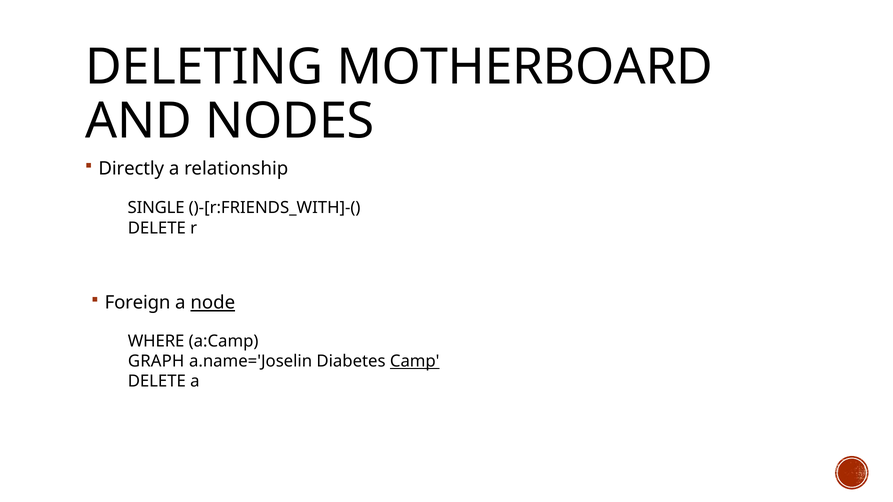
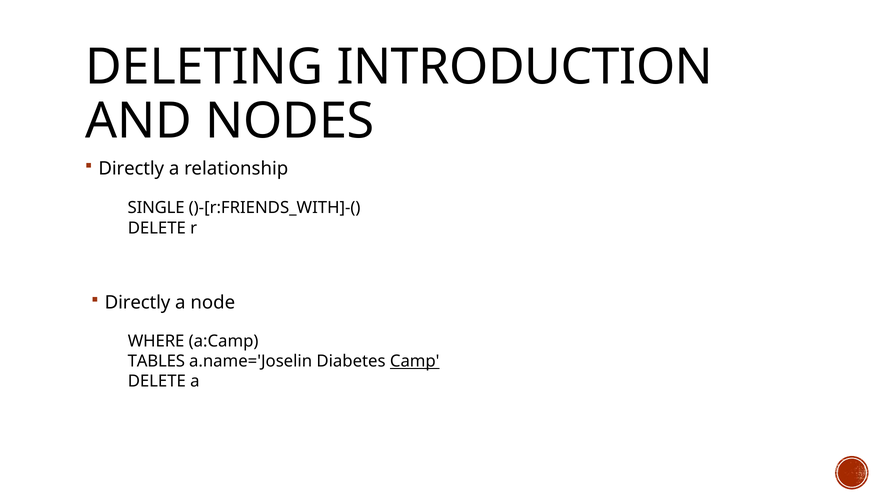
MOTHERBOARD: MOTHERBOARD -> INTRODUCTION
Foreign at (138, 303): Foreign -> Directly
node underline: present -> none
GRAPH: GRAPH -> TABLES
